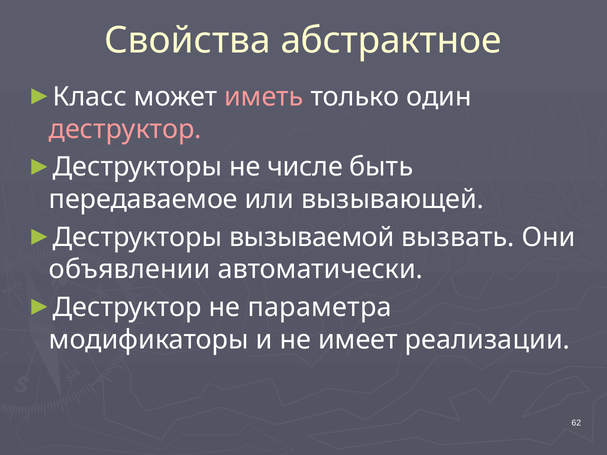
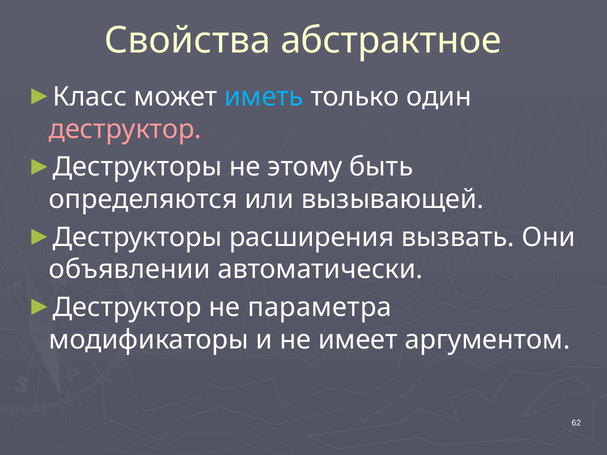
иметь colour: pink -> light blue
числе: числе -> этому
передаваемое: передаваемое -> определяются
вызываемой: вызываемой -> расширения
реализации: реализации -> аргументом
